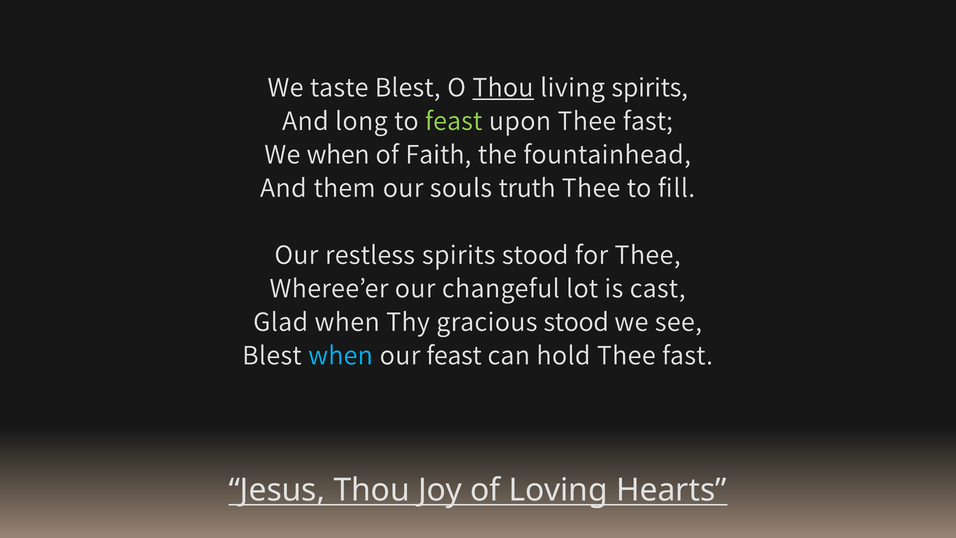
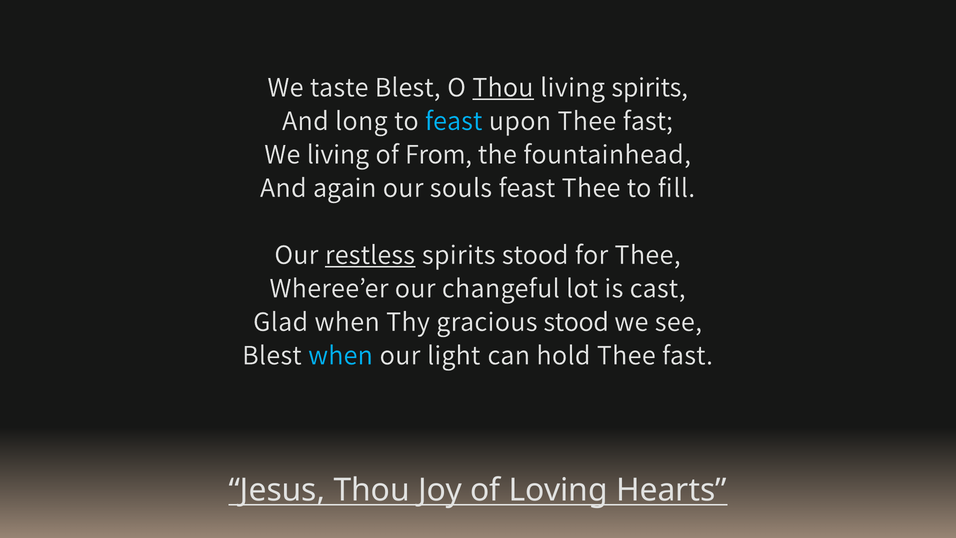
feast at (454, 121) colour: light green -> light blue
We when: when -> living
Faith: Faith -> From
them: them -> again
souls truth: truth -> feast
restless underline: none -> present
our feast: feast -> light
